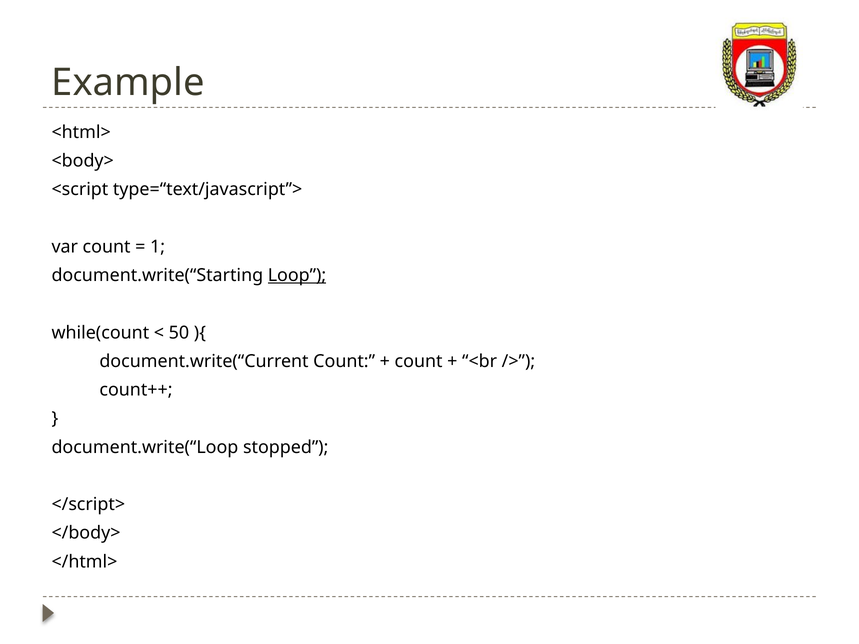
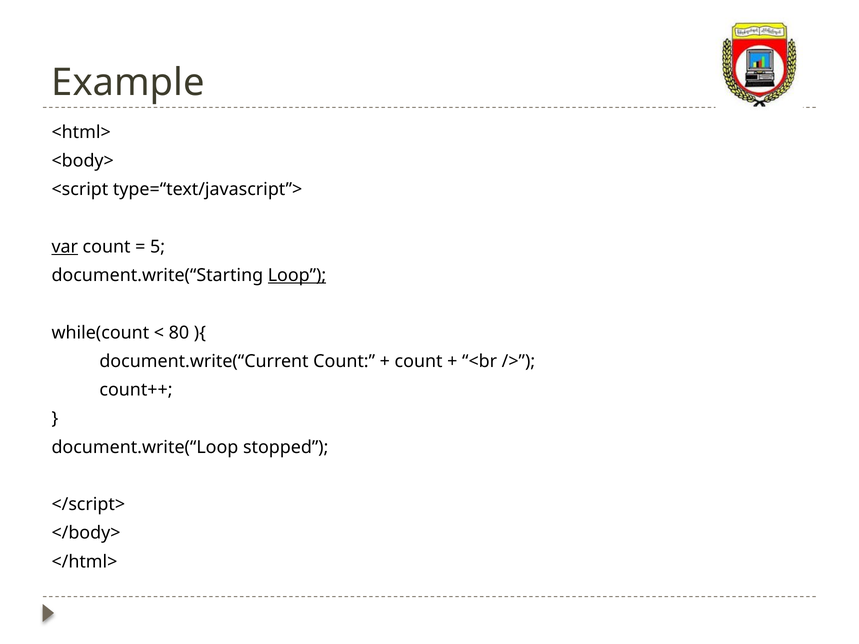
var underline: none -> present
1: 1 -> 5
50: 50 -> 80
